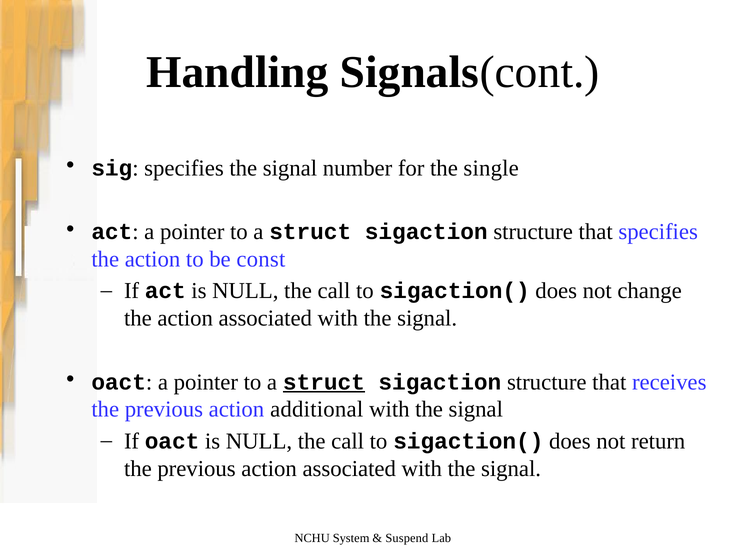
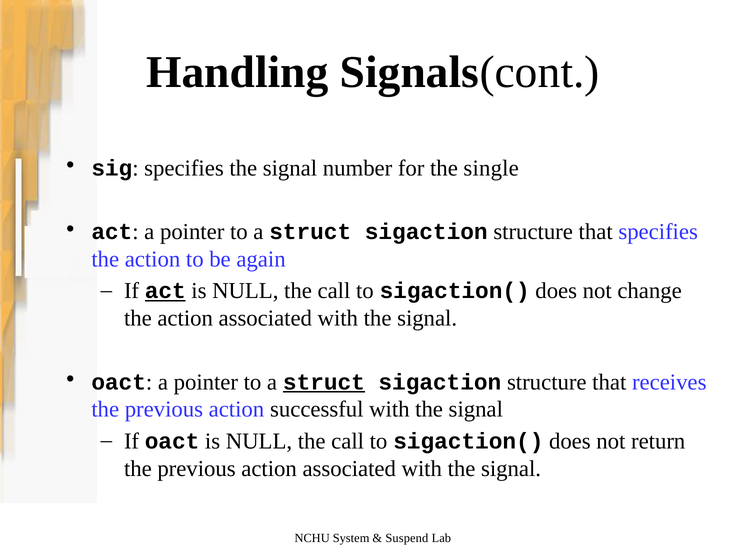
const: const -> again
act at (165, 291) underline: none -> present
additional: additional -> successful
